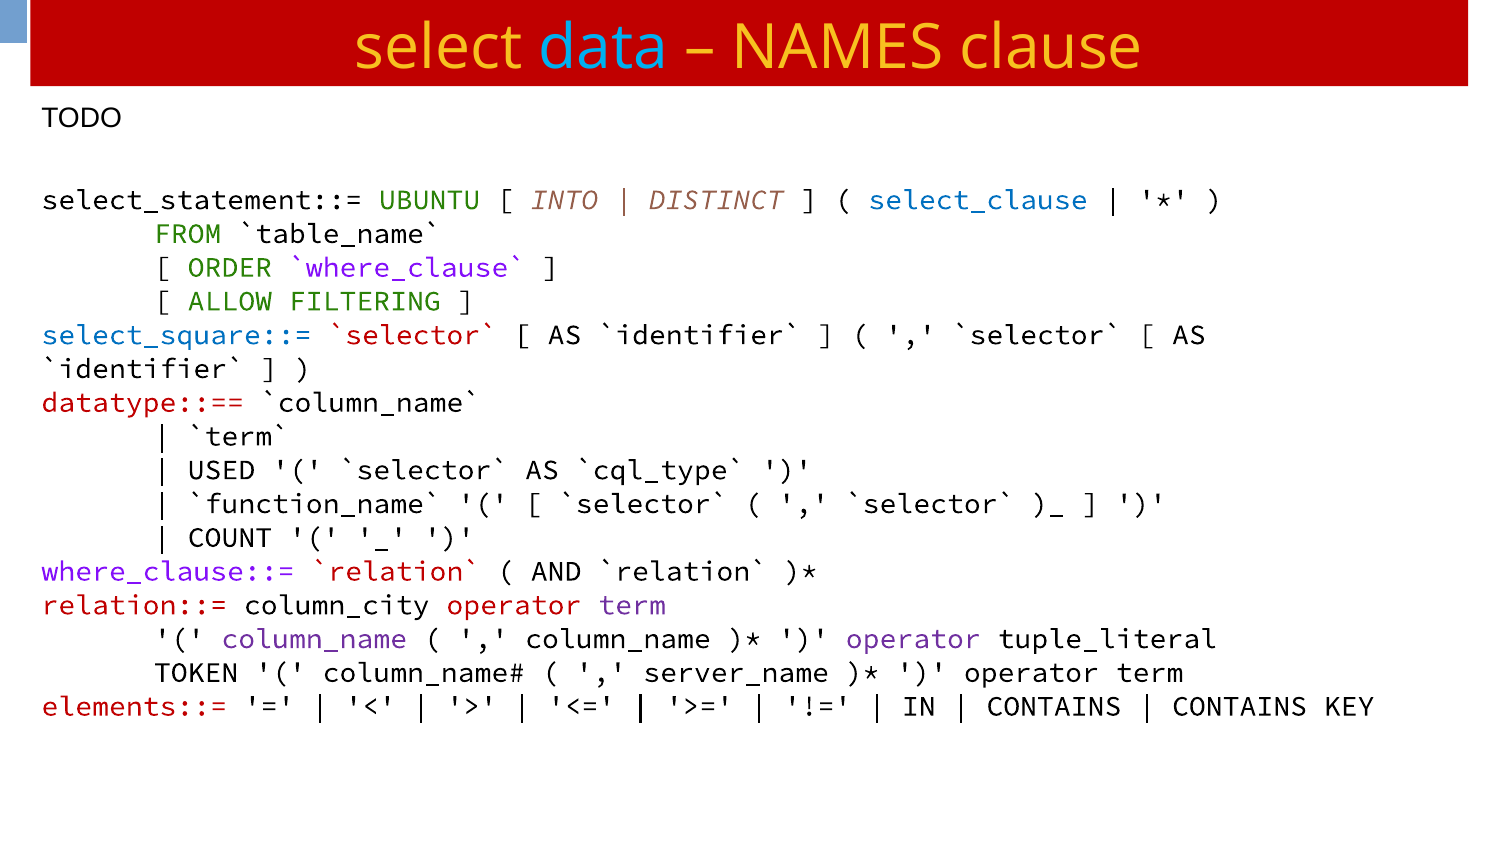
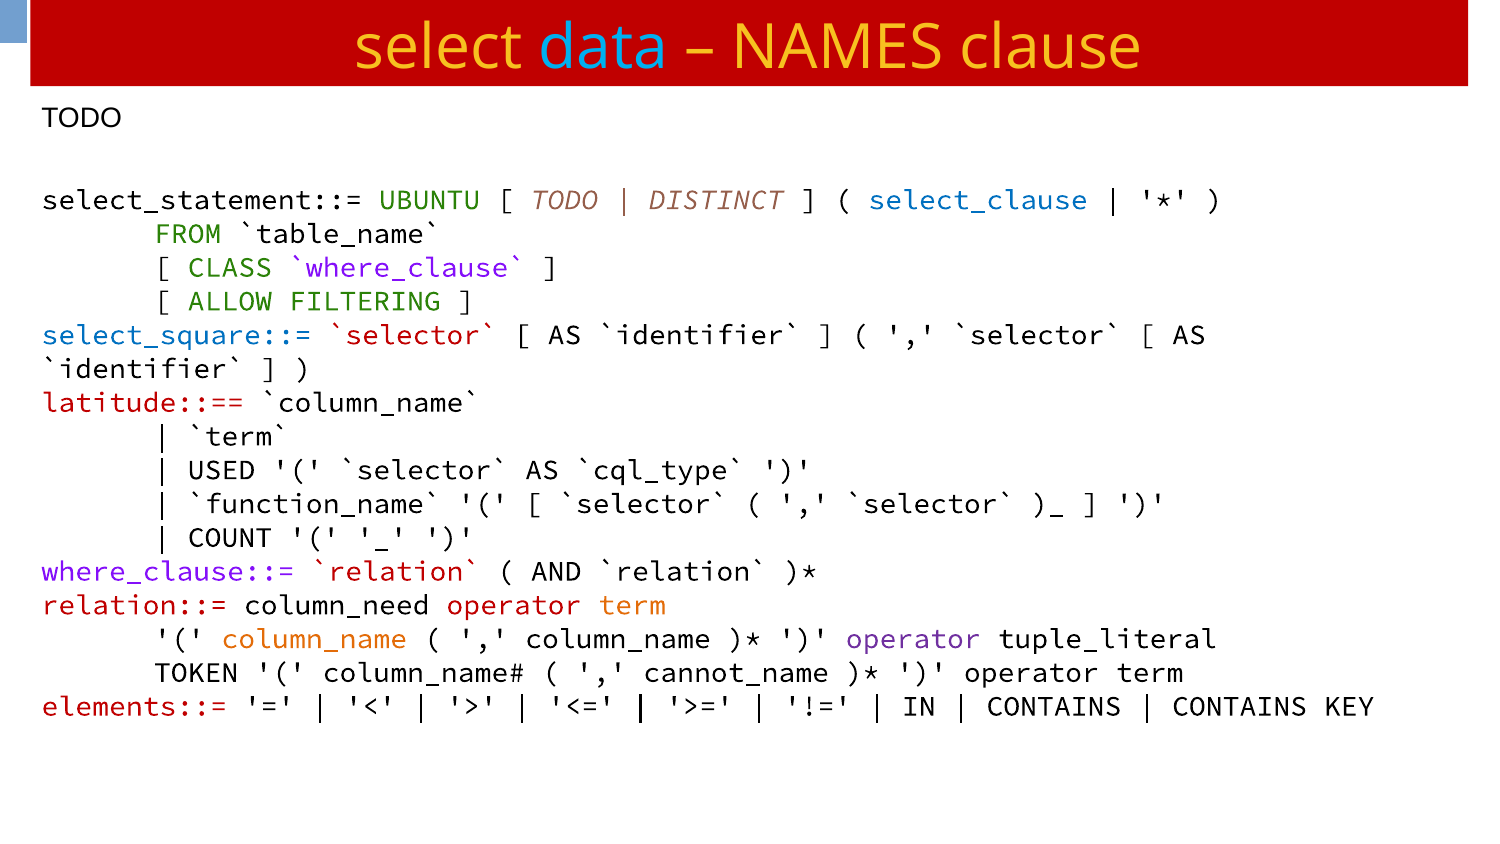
INTO at (565, 200): INTO -> TODO
ORDER: ORDER -> CLASS
datatype::==: datatype::== -> latitude::==
column_city: column_city -> column_need
term at (632, 605) colour: purple -> orange
column_name at (314, 639) colour: purple -> orange
server_name: server_name -> cannot_name
